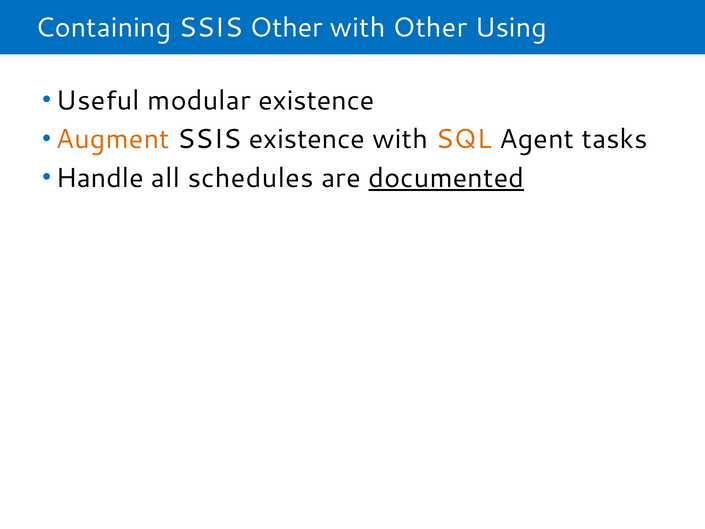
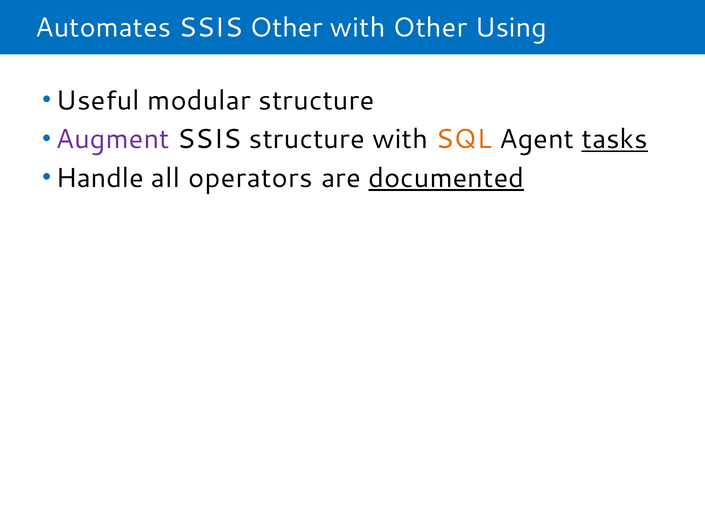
Containing: Containing -> Automates
modular existence: existence -> structure
Augment colour: orange -> purple
SSIS existence: existence -> structure
tasks underline: none -> present
schedules: schedules -> operators
